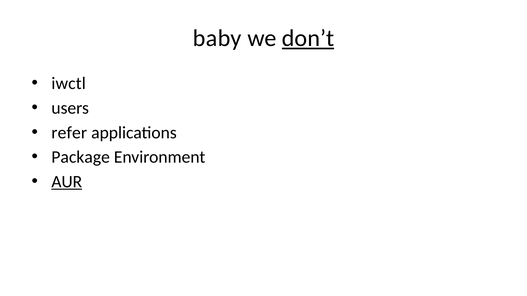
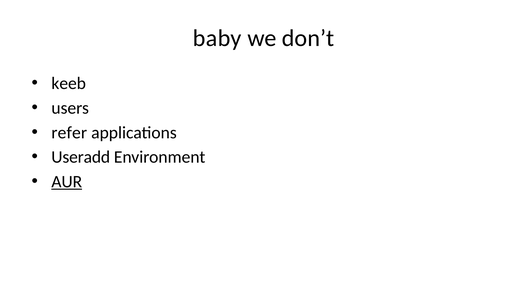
don’t underline: present -> none
iwctl: iwctl -> keeb
Package: Package -> Useradd
